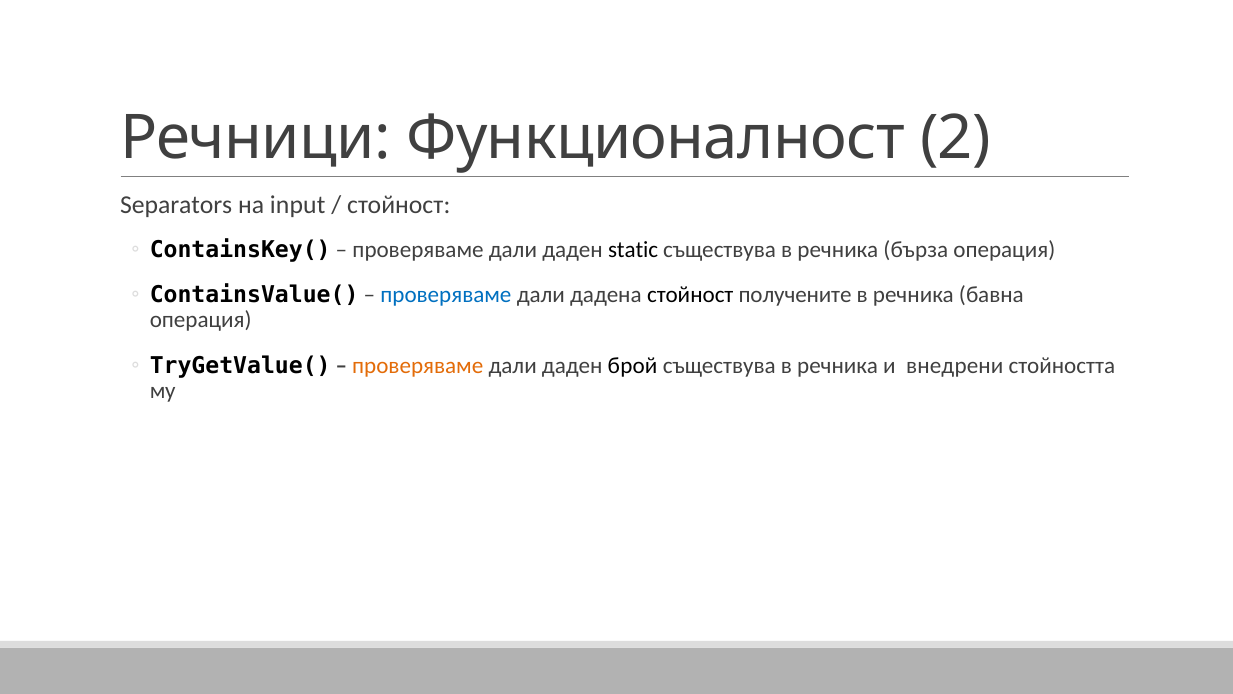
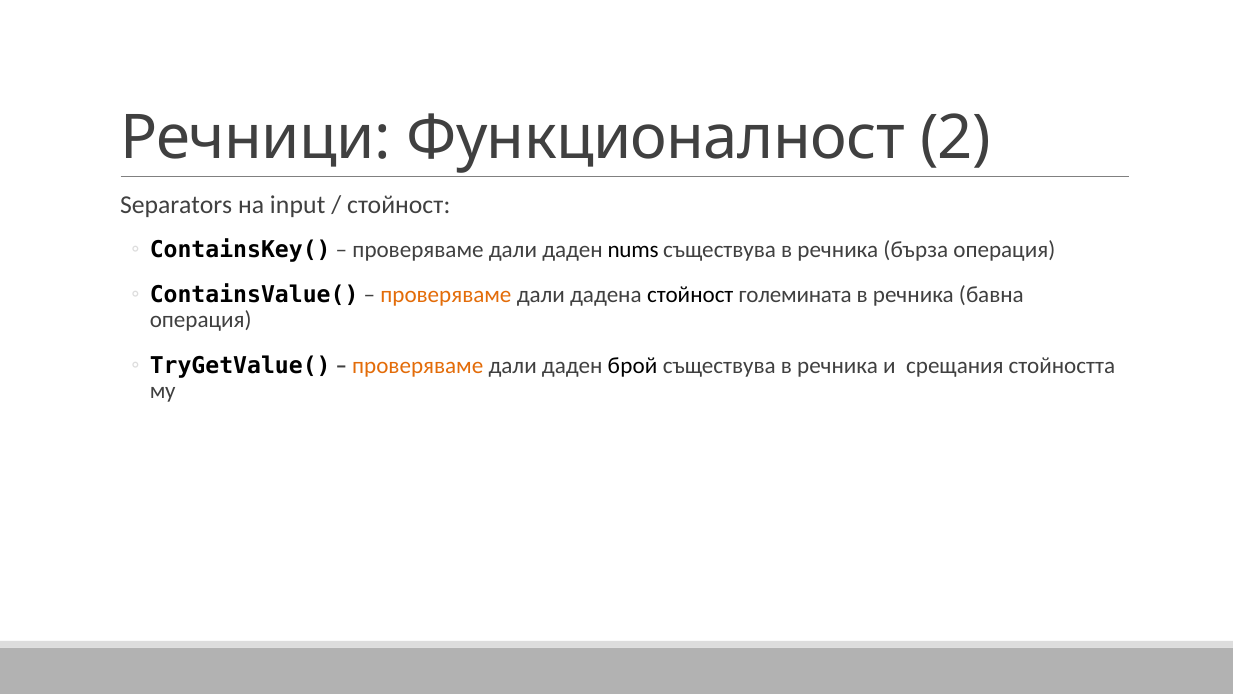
static: static -> nums
проверяваме at (446, 295) colour: blue -> orange
получените: получените -> големината
внедрени: внедрени -> срещания
